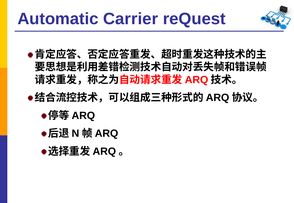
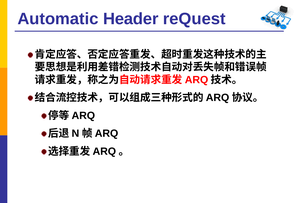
Carrier: Carrier -> Header
